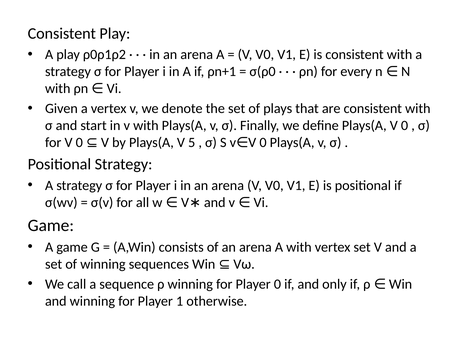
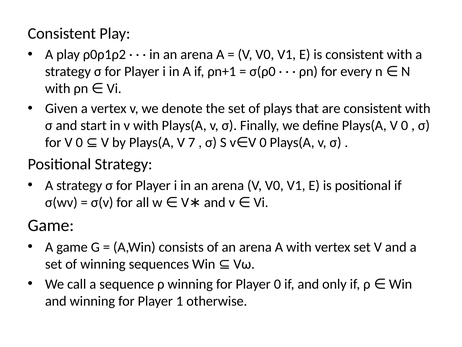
5: 5 -> 7
